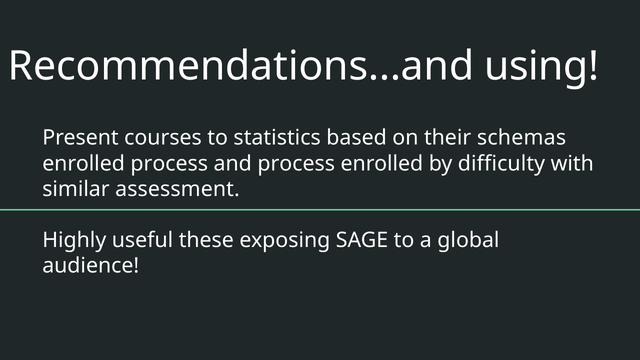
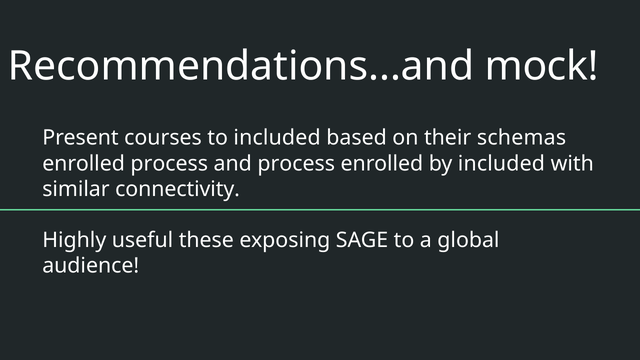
using: using -> mock
to statistics: statistics -> included
by difficulty: difficulty -> included
assessment: assessment -> connectivity
